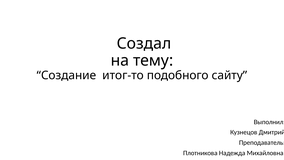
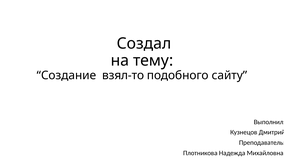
итог-то: итог-то -> взял-то
